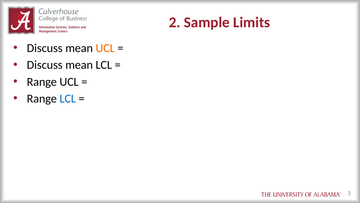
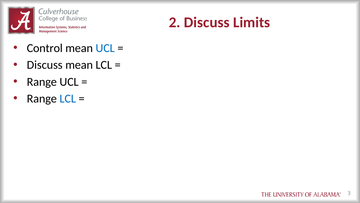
2 Sample: Sample -> Discuss
Discuss at (45, 48): Discuss -> Control
UCL at (105, 48) colour: orange -> blue
